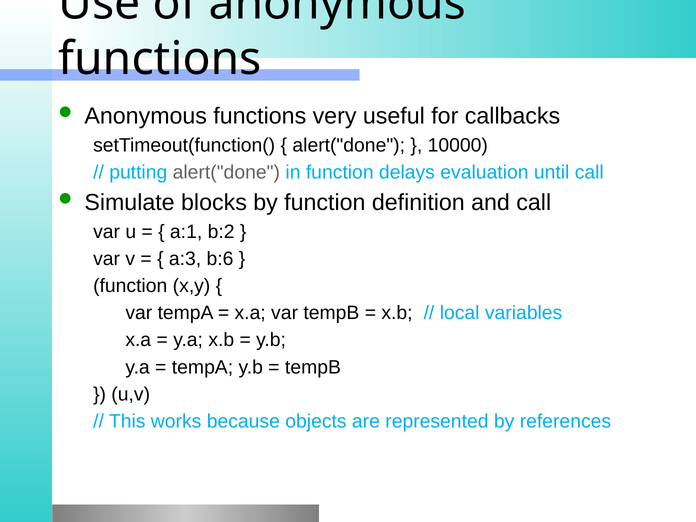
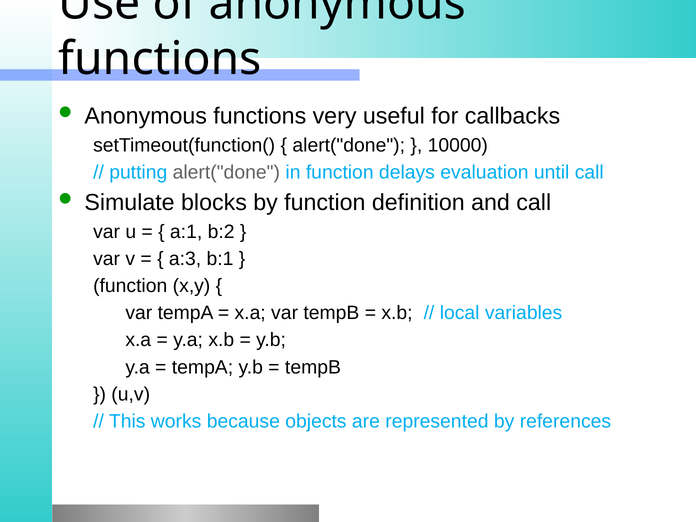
b:6: b:6 -> b:1
